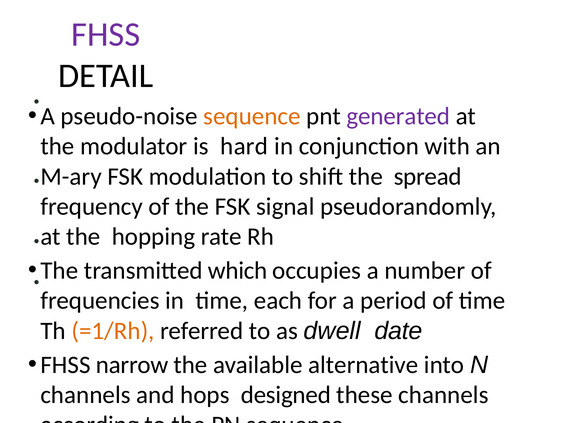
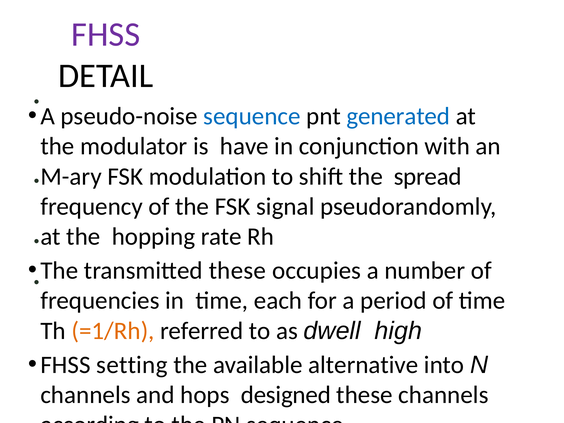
sequence at (252, 116) colour: orange -> blue
generated colour: purple -> blue
hard: hard -> have
transmitted which: which -> these
date: date -> high
narrow: narrow -> setting
